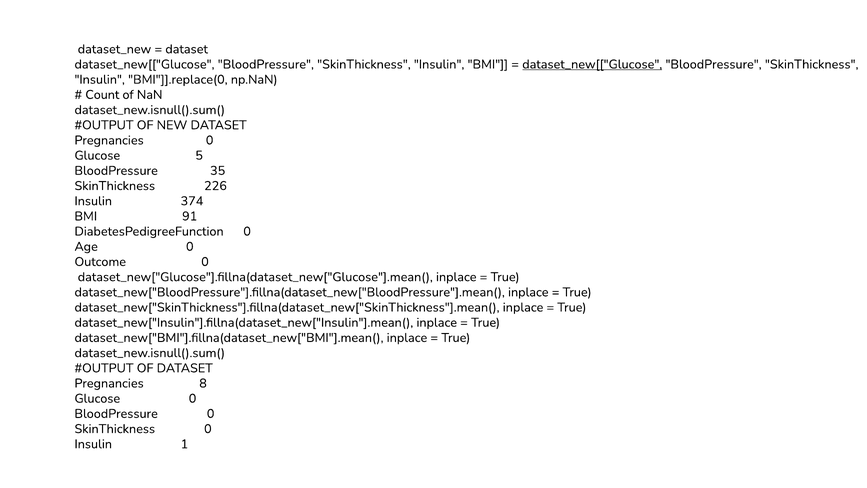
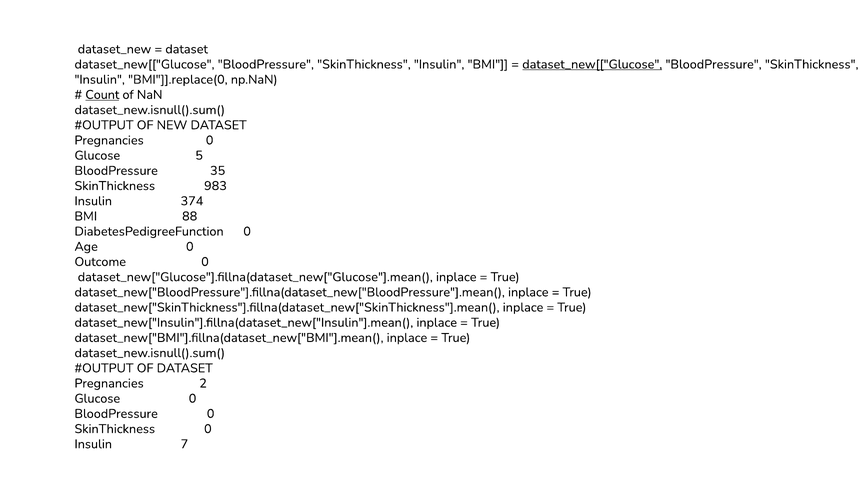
Count underline: none -> present
226: 226 -> 983
91: 91 -> 88
8: 8 -> 2
1: 1 -> 7
